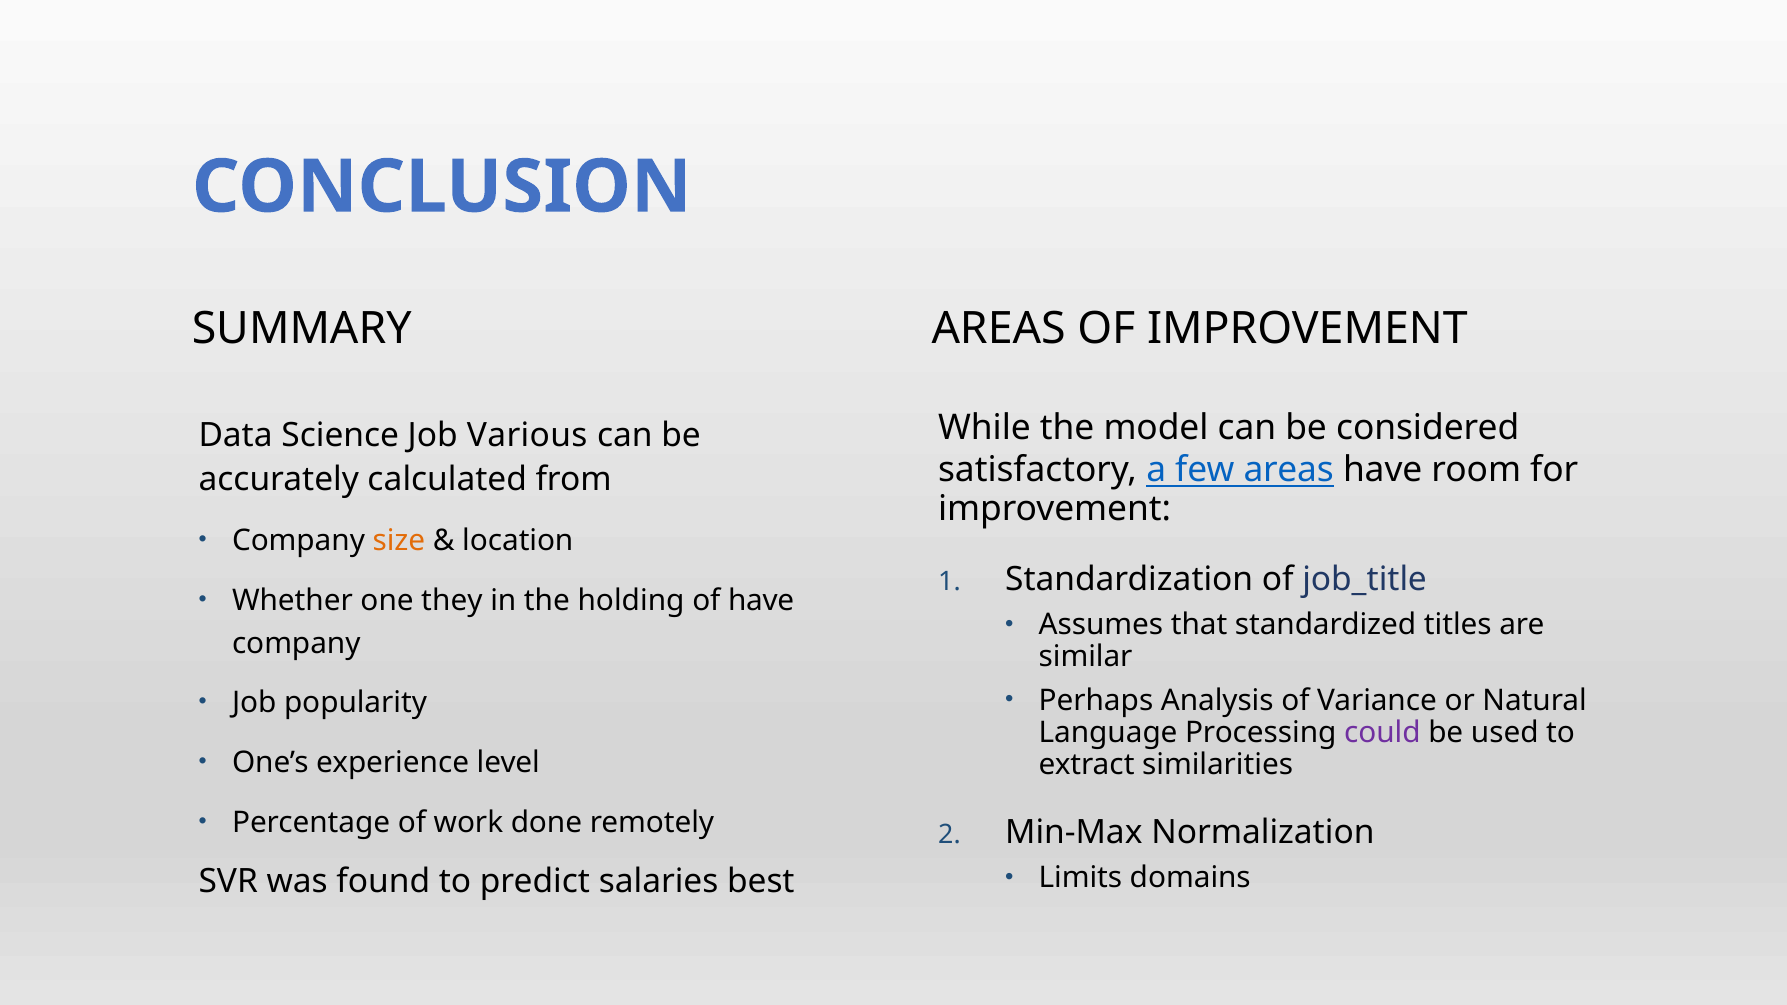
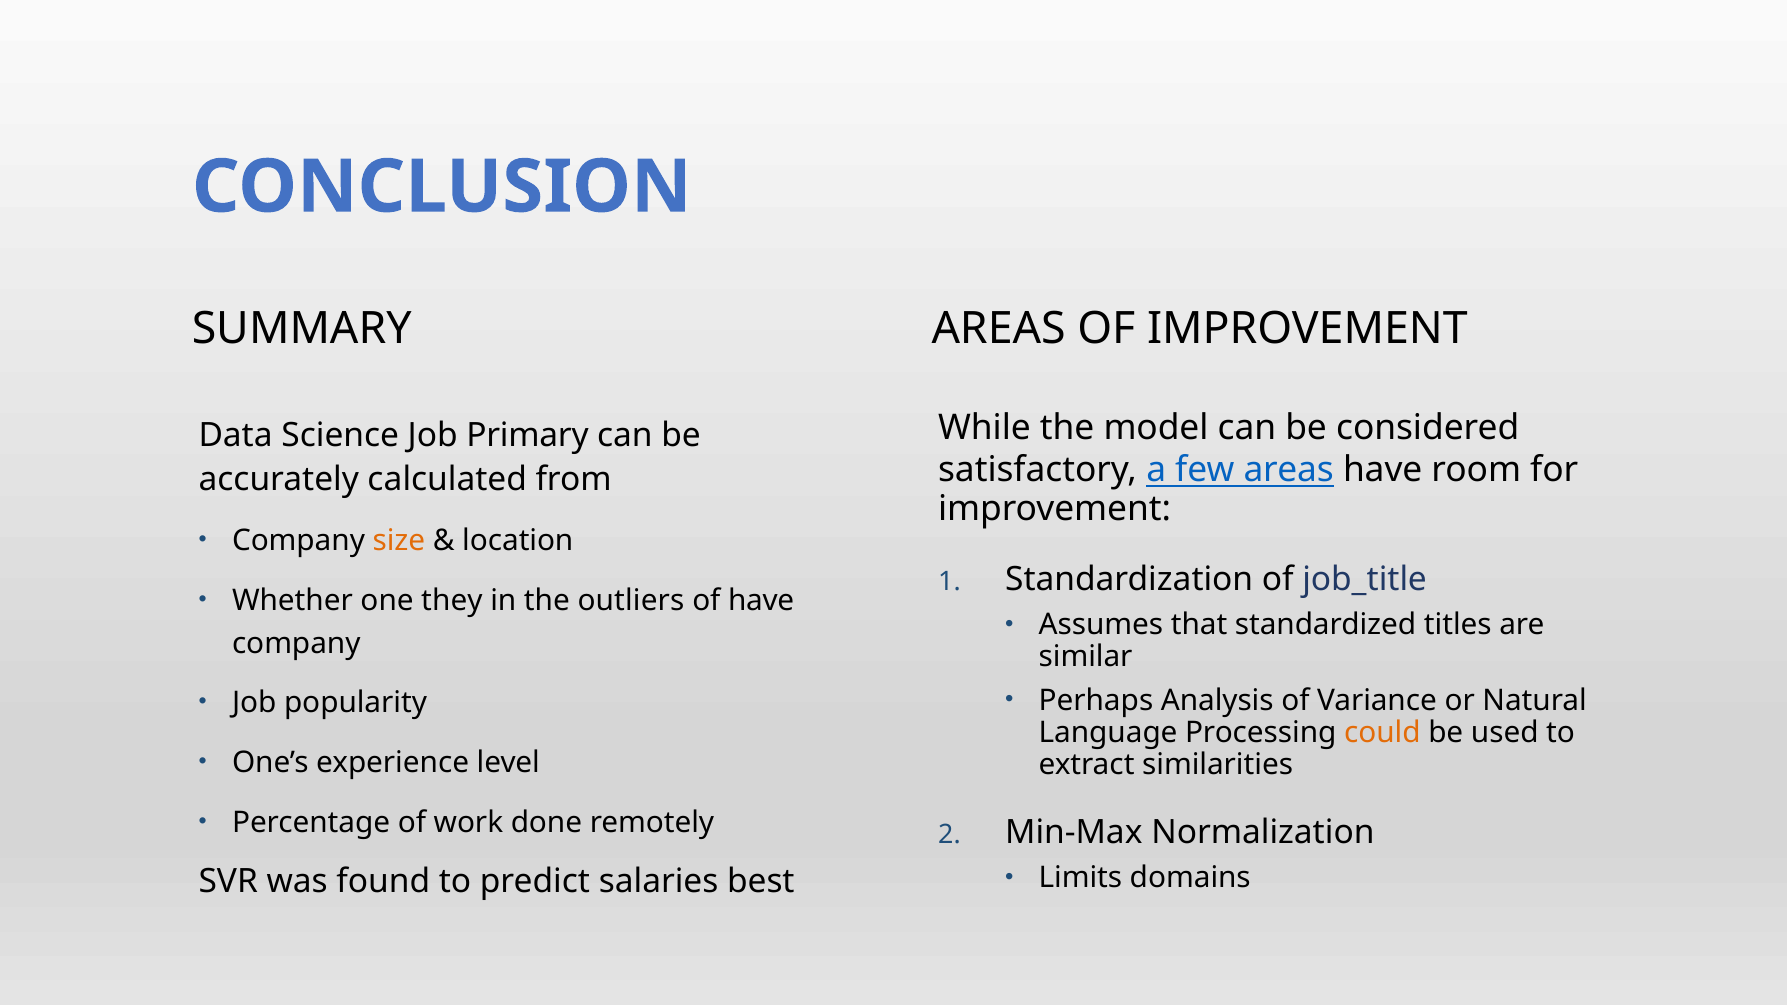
Various: Various -> Primary
holding: holding -> outliers
could colour: purple -> orange
